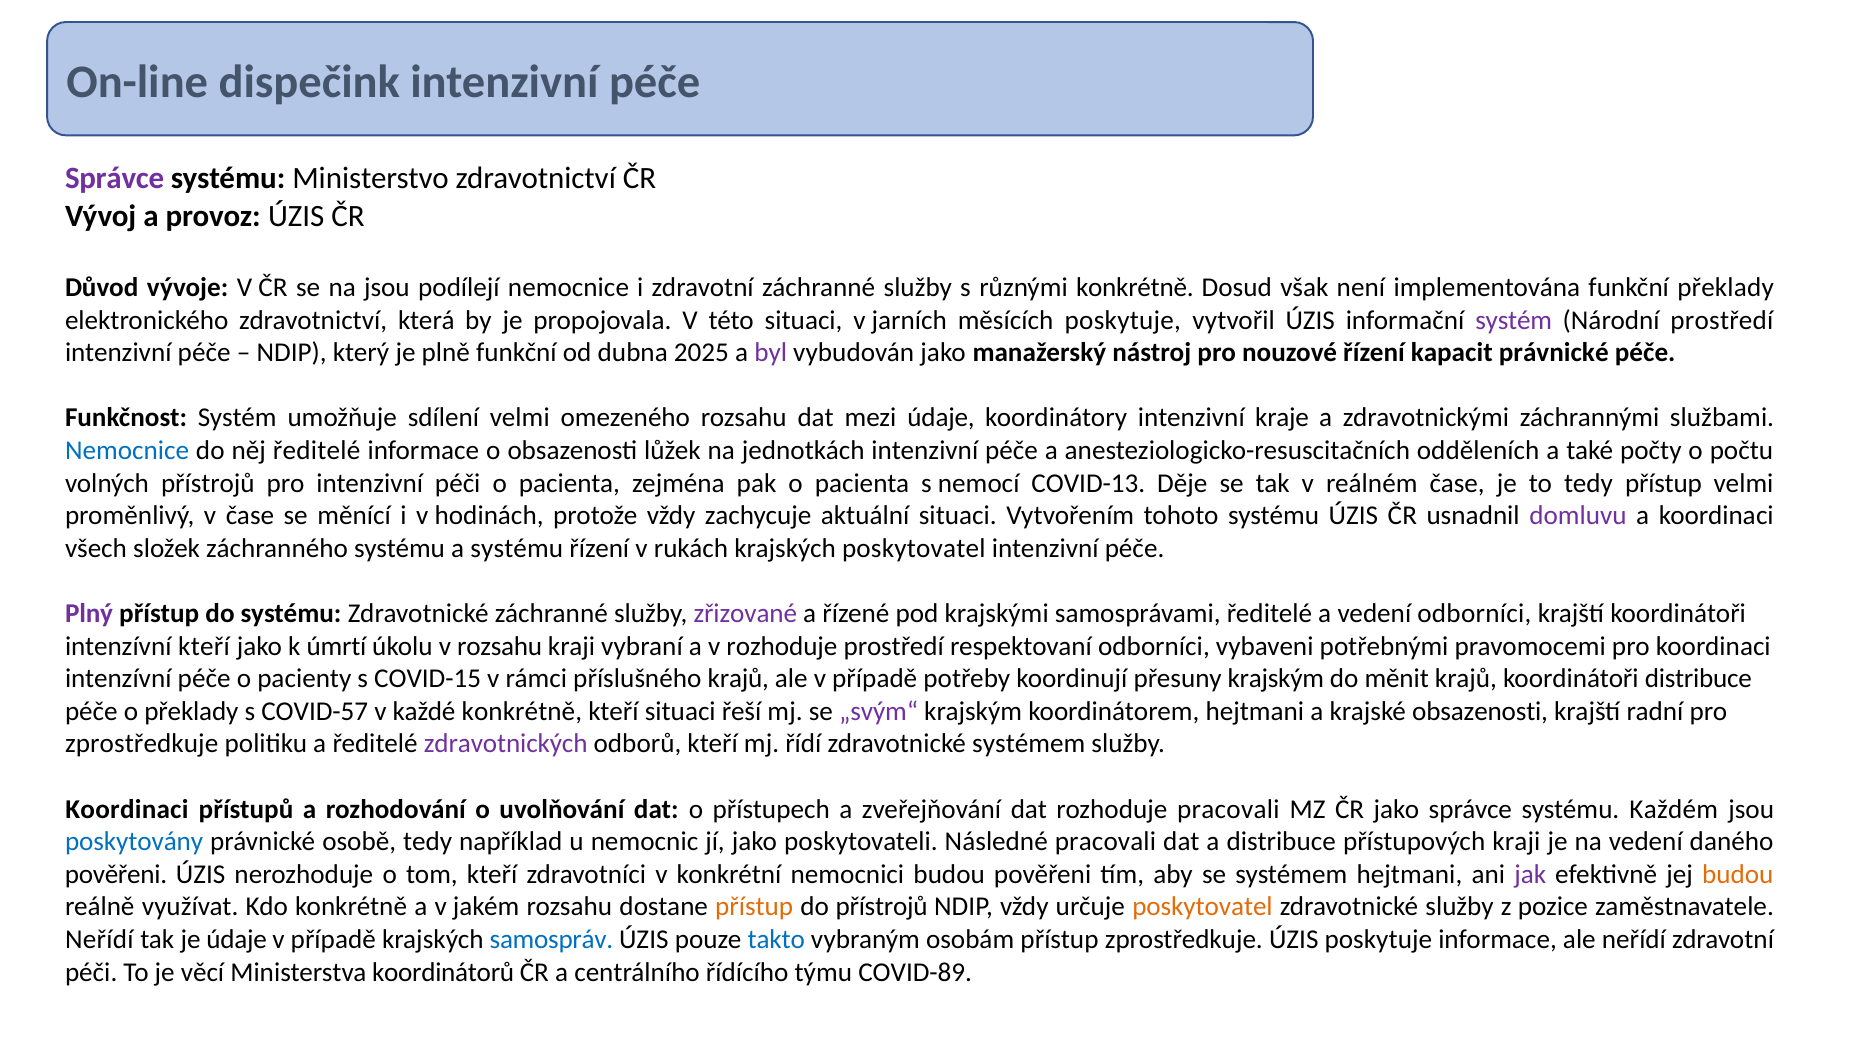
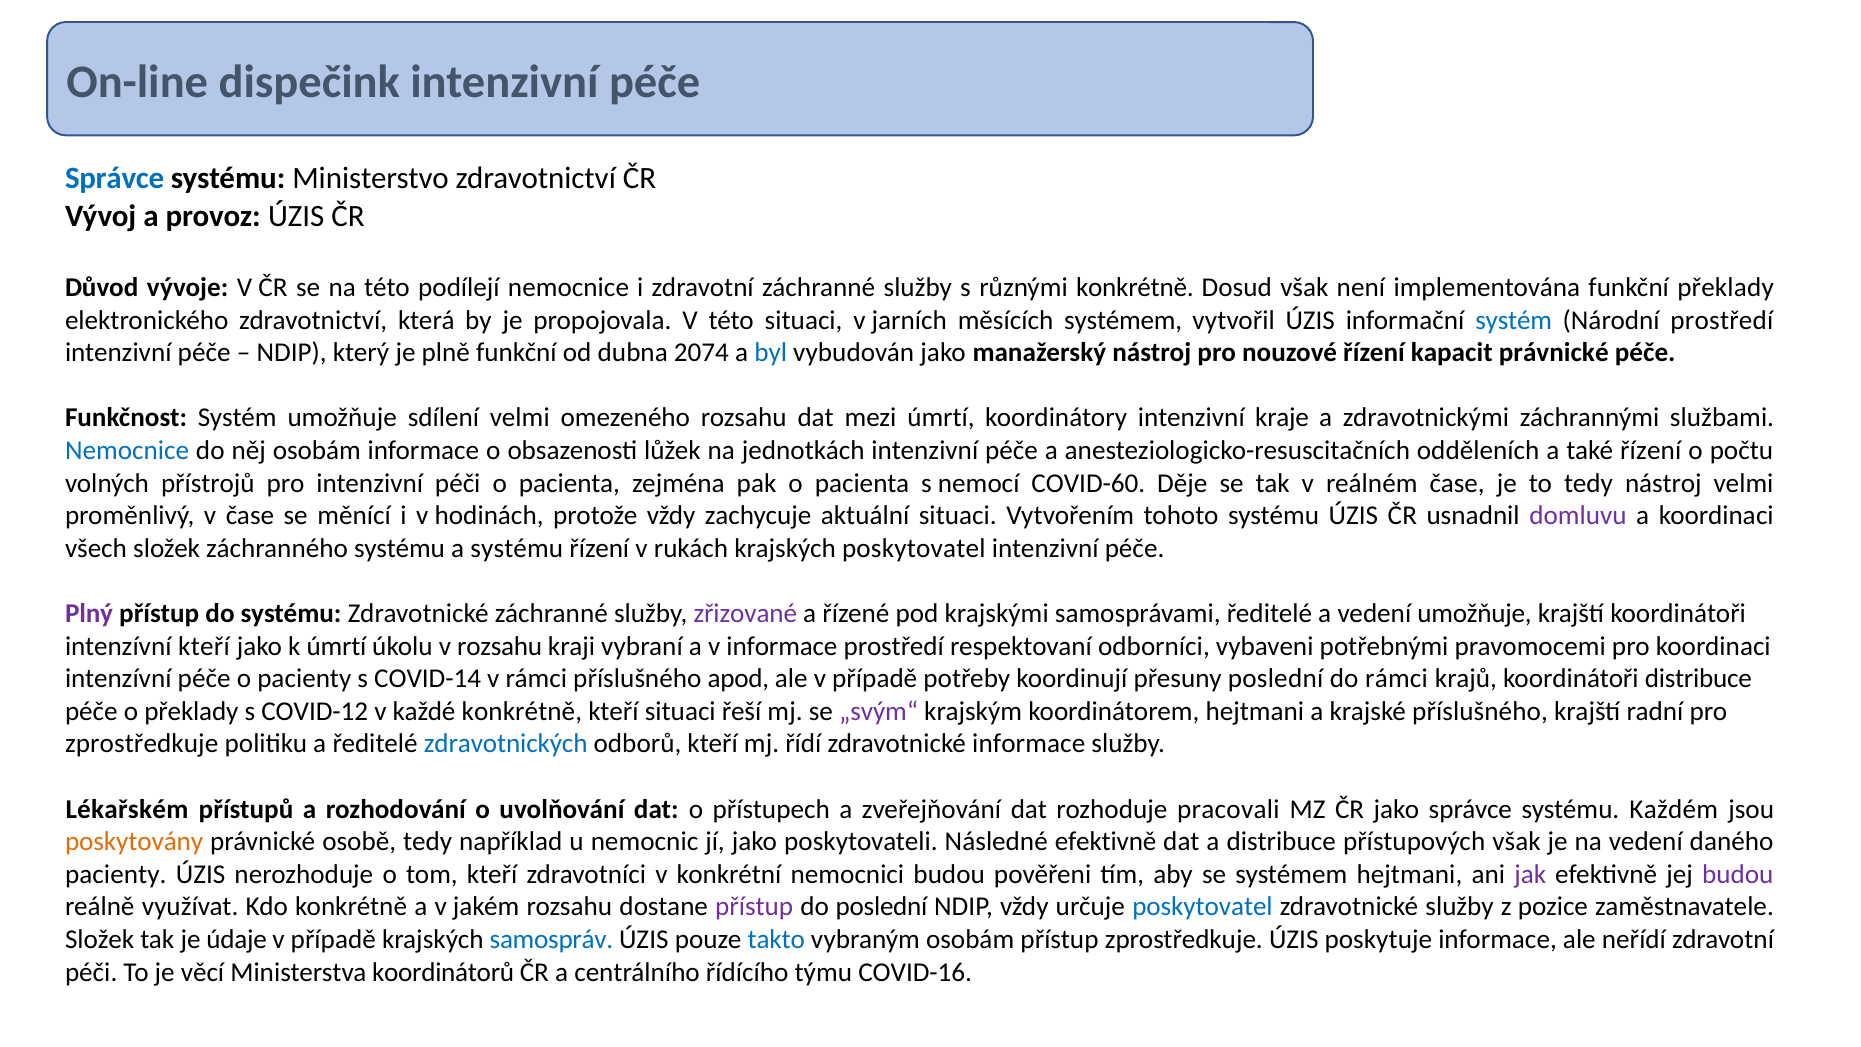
Správce at (115, 179) colour: purple -> blue
na jsou: jsou -> této
měsících poskytuje: poskytuje -> systémem
systém at (1514, 320) colour: purple -> blue
2025: 2025 -> 2074
byl colour: purple -> blue
mezi údaje: údaje -> úmrtí
něj ředitelé: ředitelé -> osobám
také počty: počty -> řízení
COVID-13: COVID-13 -> COVID-60
tedy přístup: přístup -> nástroj
vedení odborníci: odborníci -> umožňuje
v rozhoduje: rozhoduje -> informace
COVID-15: COVID-15 -> COVID-14
příslušného krajů: krajů -> apod
přesuny krajským: krajským -> poslední
do měnit: měnit -> rámci
COVID-57: COVID-57 -> COVID-12
krajské obsazenosti: obsazenosti -> příslušného
zdravotnických colour: purple -> blue
zdravotnické systémem: systémem -> informace
Koordinaci at (127, 809): Koordinaci -> Lékařském
poskytovány colour: blue -> orange
Následné pracovali: pracovali -> efektivně
přístupových kraji: kraji -> však
pověřeni at (116, 874): pověřeni -> pacienty
budou at (1738, 874) colour: orange -> purple
přístup at (754, 907) colour: orange -> purple
do přístrojů: přístrojů -> poslední
poskytovatel at (1202, 907) colour: orange -> blue
Neřídí at (99, 939): Neřídí -> Složek
COVID-89: COVID-89 -> COVID-16
